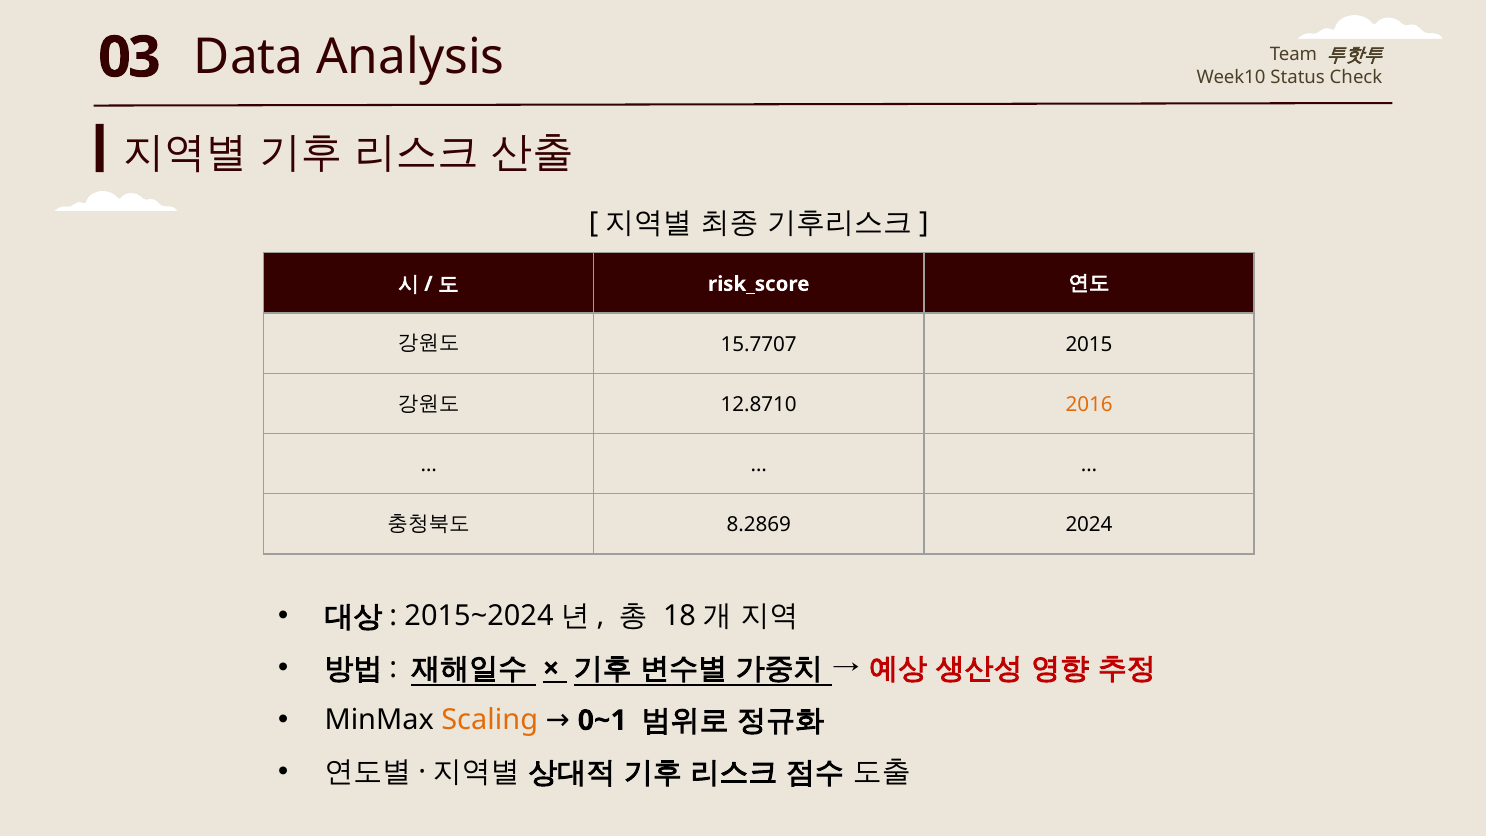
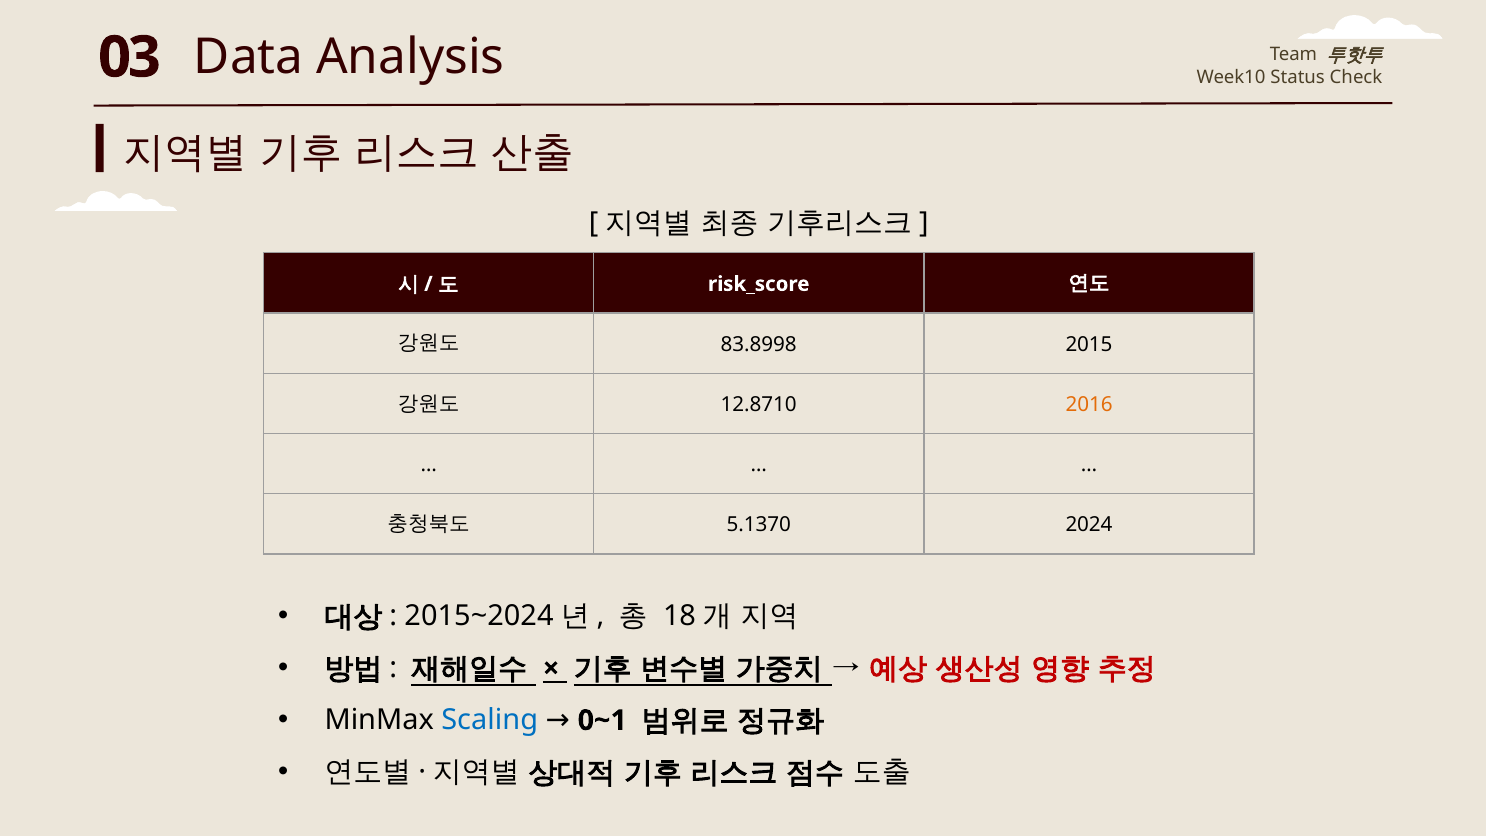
15.7707: 15.7707 -> 83.8998
8.2869: 8.2869 -> 5.1370
Scaling colour: orange -> blue
